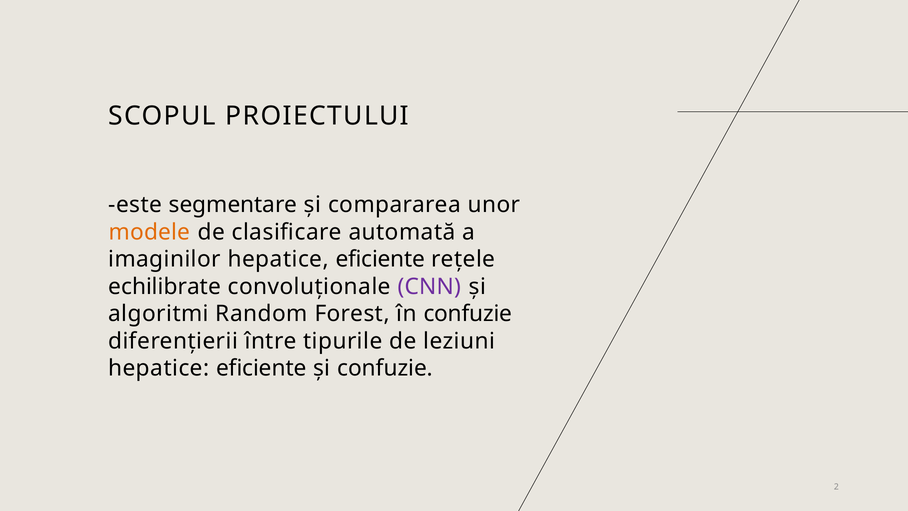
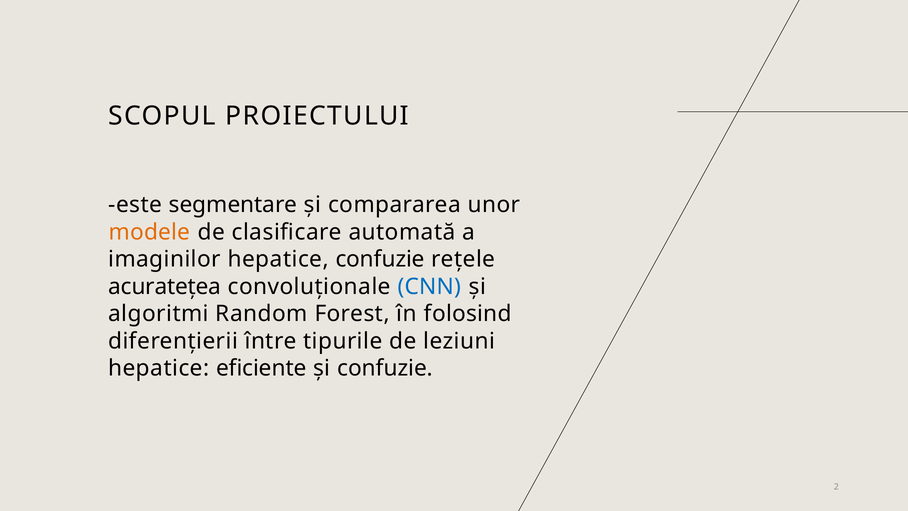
imaginilor hepatice eficiente: eficiente -> confuzie
echilibrate: echilibrate -> acuratețea
CNN colour: purple -> blue
în confuzie: confuzie -> folosind
